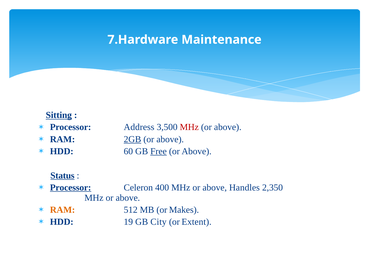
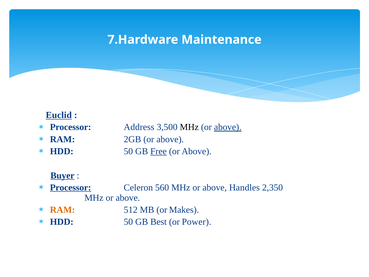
Sitting: Sitting -> Euclid
MHz at (189, 127) colour: red -> black
above at (228, 127) underline: none -> present
2GB underline: present -> none
60 at (128, 151): 60 -> 50
Status: Status -> Buyer
400: 400 -> 560
19 at (128, 222): 19 -> 50
City: City -> Best
Extent: Extent -> Power
